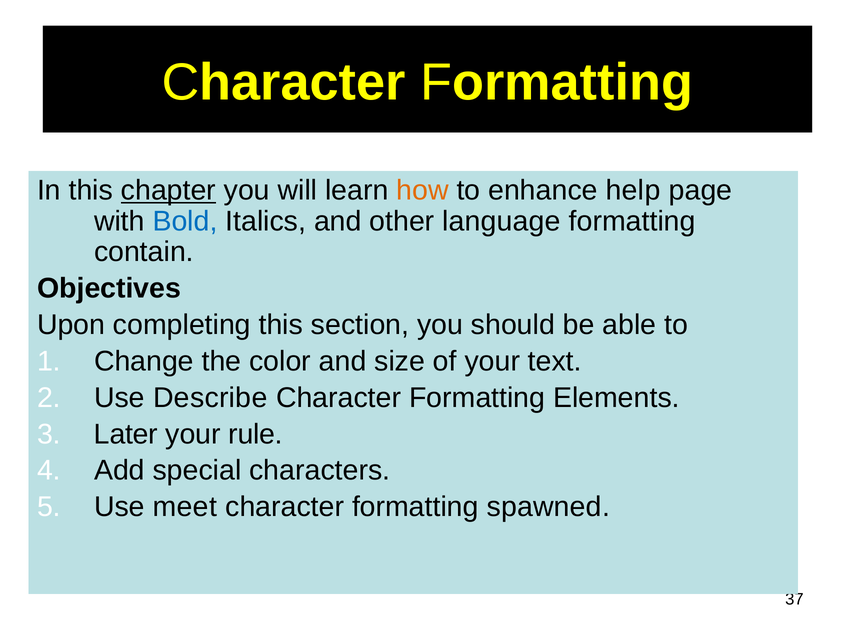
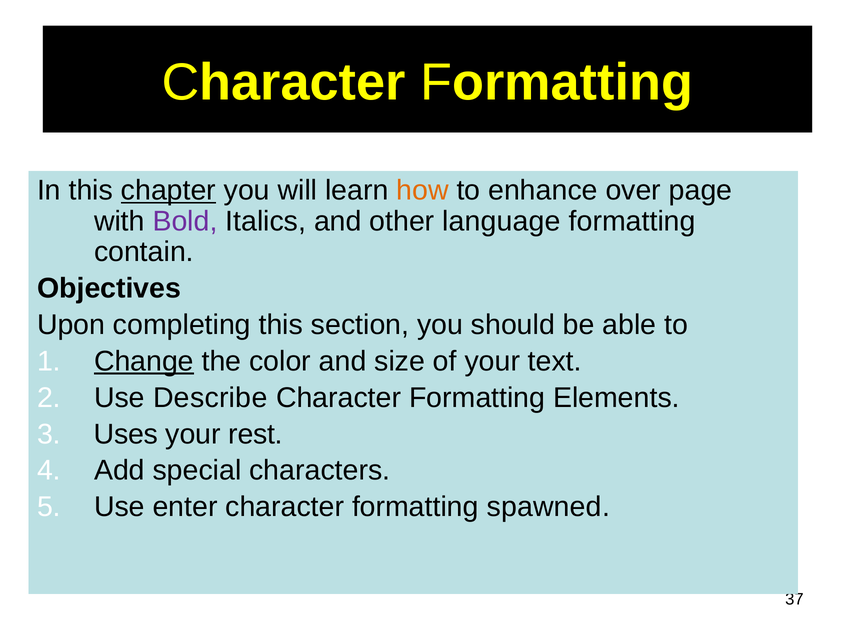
help: help -> over
Bold colour: blue -> purple
Change underline: none -> present
Later: Later -> Uses
rule: rule -> rest
meet: meet -> enter
